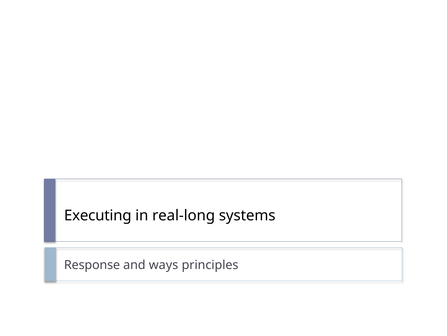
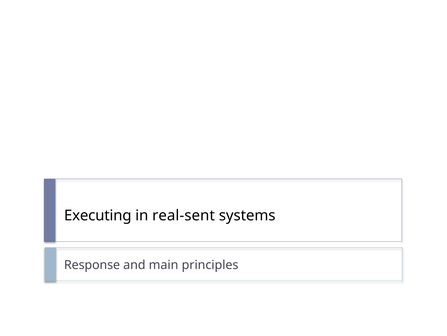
real-long: real-long -> real-sent
ways: ways -> main
